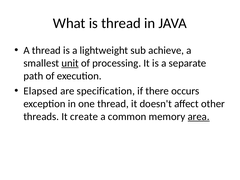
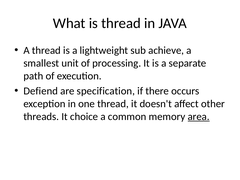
unit underline: present -> none
Elapsed: Elapsed -> Defiend
create: create -> choice
